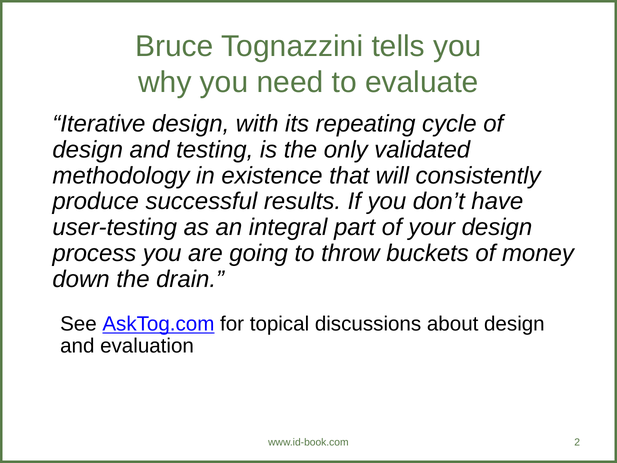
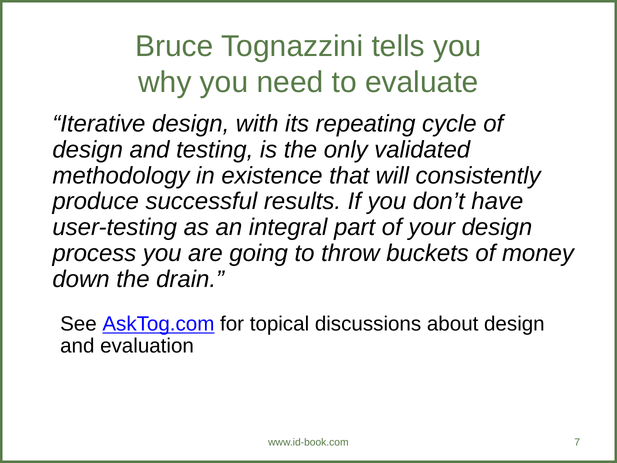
2: 2 -> 7
